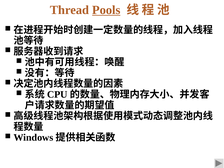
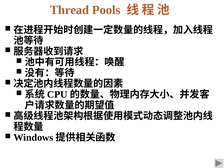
Pools underline: present -> none
